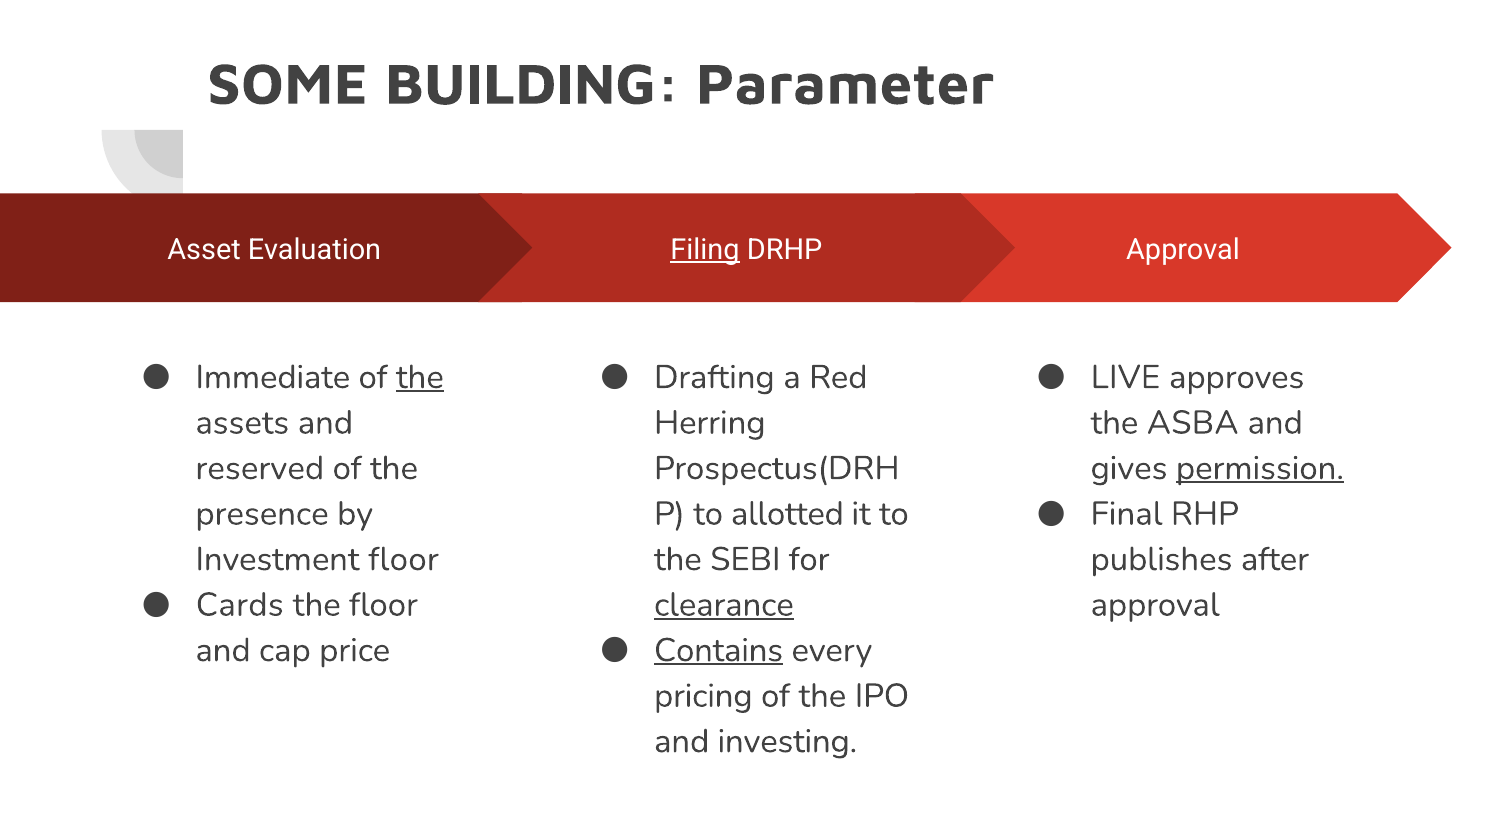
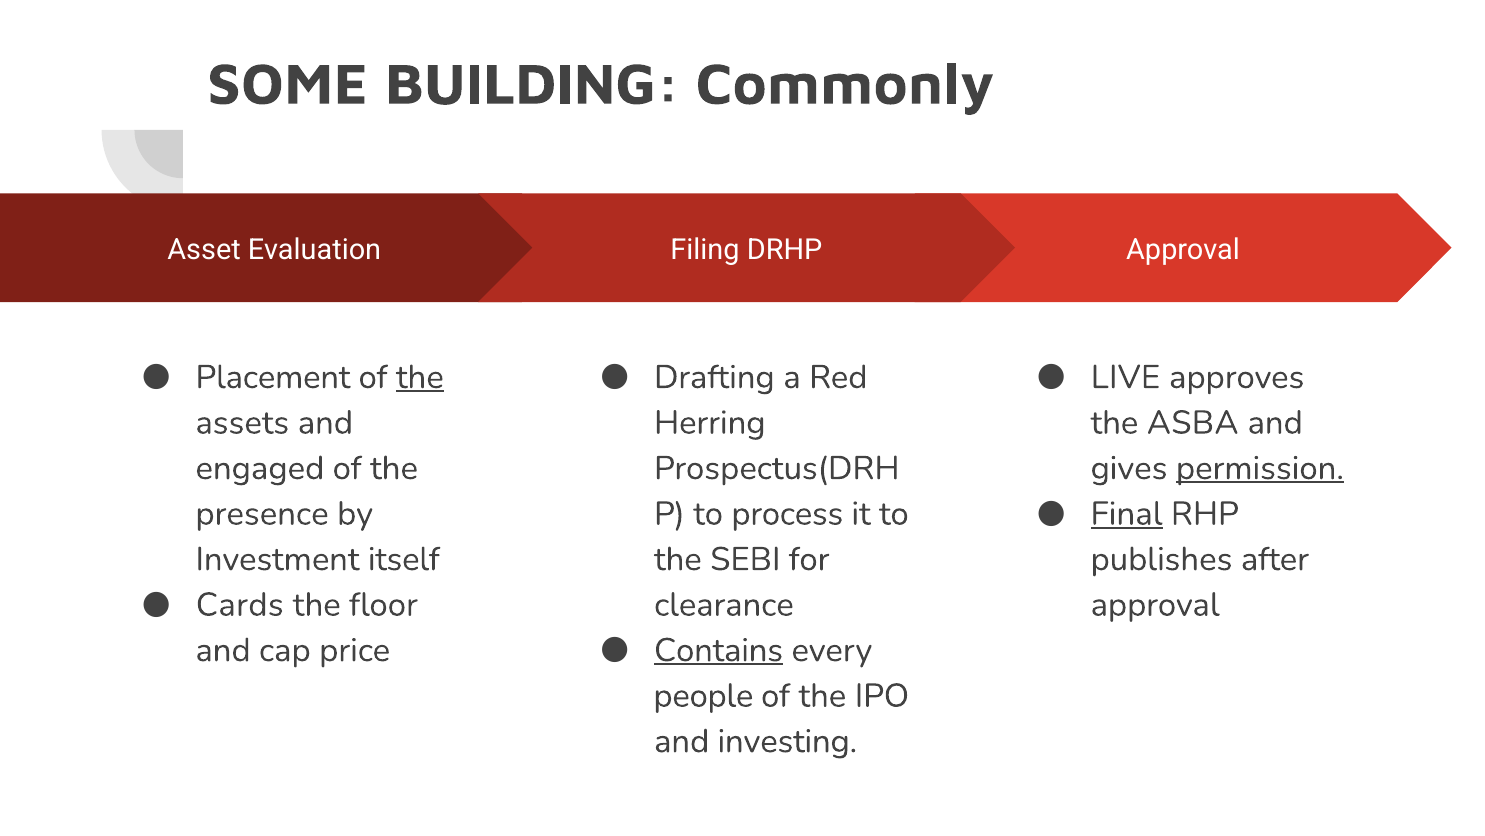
Parameter: Parameter -> Commonly
Filing underline: present -> none
Immediate: Immediate -> Placement
reserved: reserved -> engaged
Final underline: none -> present
allotted: allotted -> process
Investment floor: floor -> itself
clearance underline: present -> none
pricing: pricing -> people
